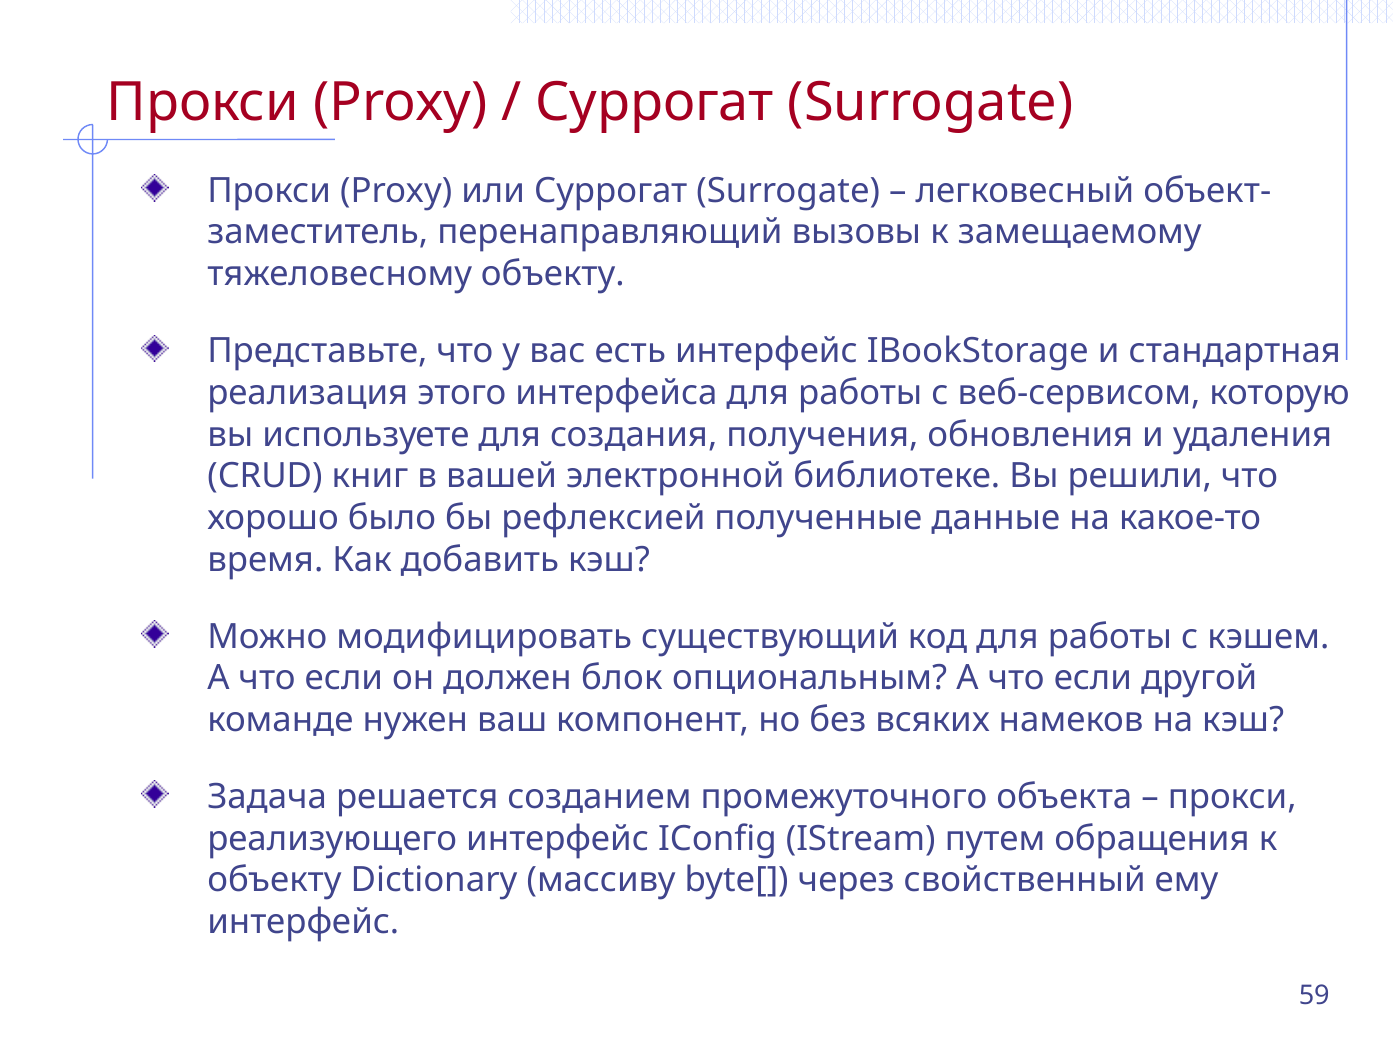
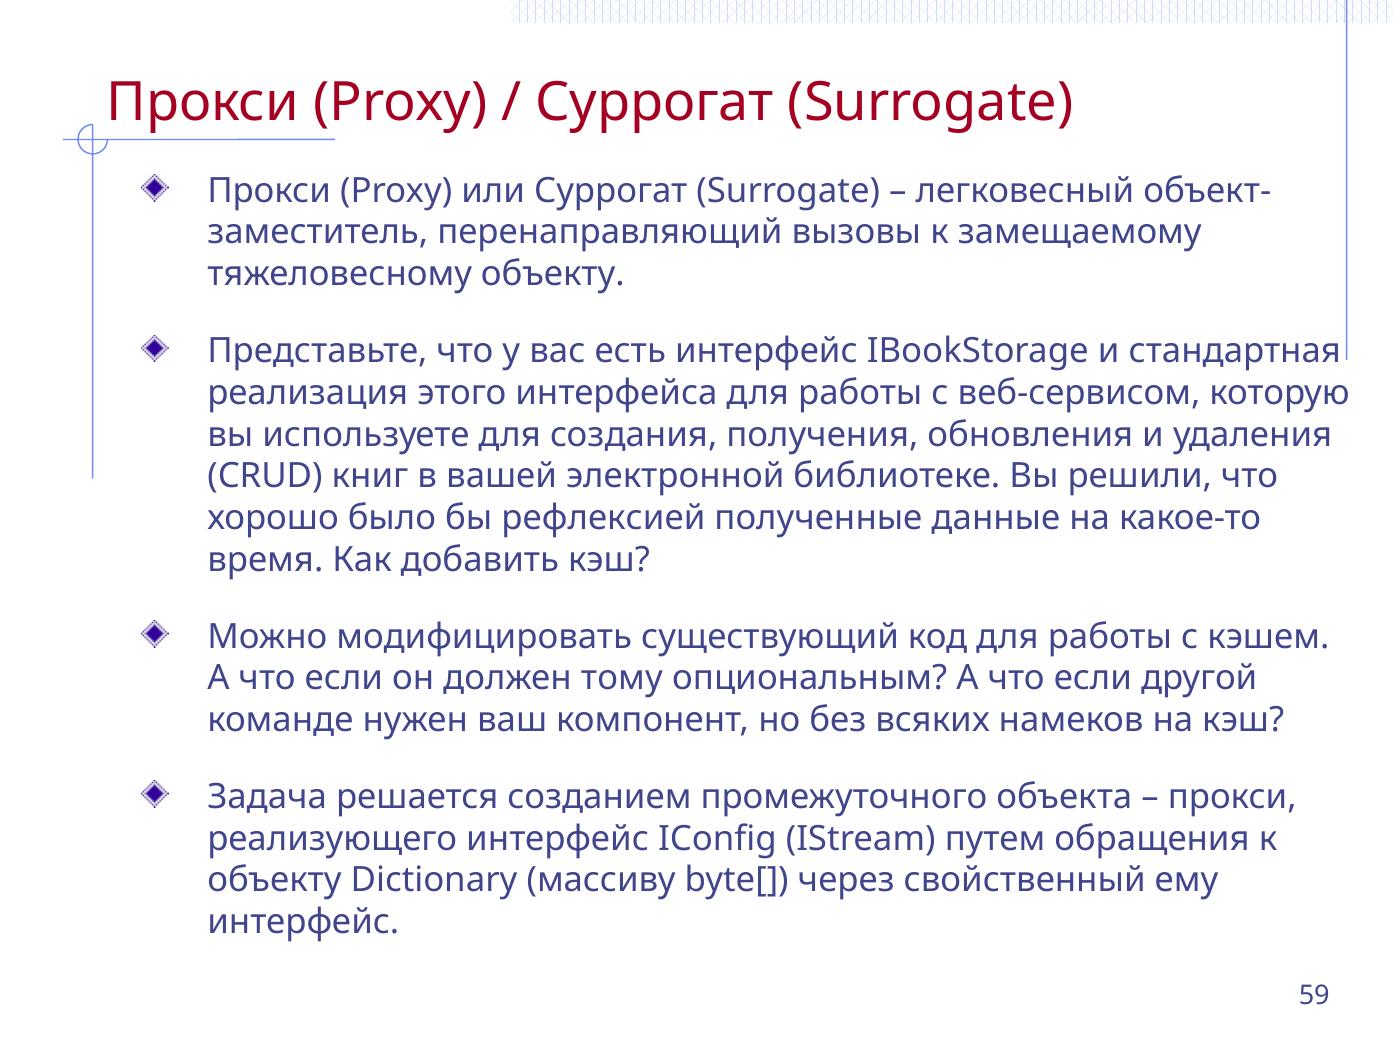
блок: блок -> тому
